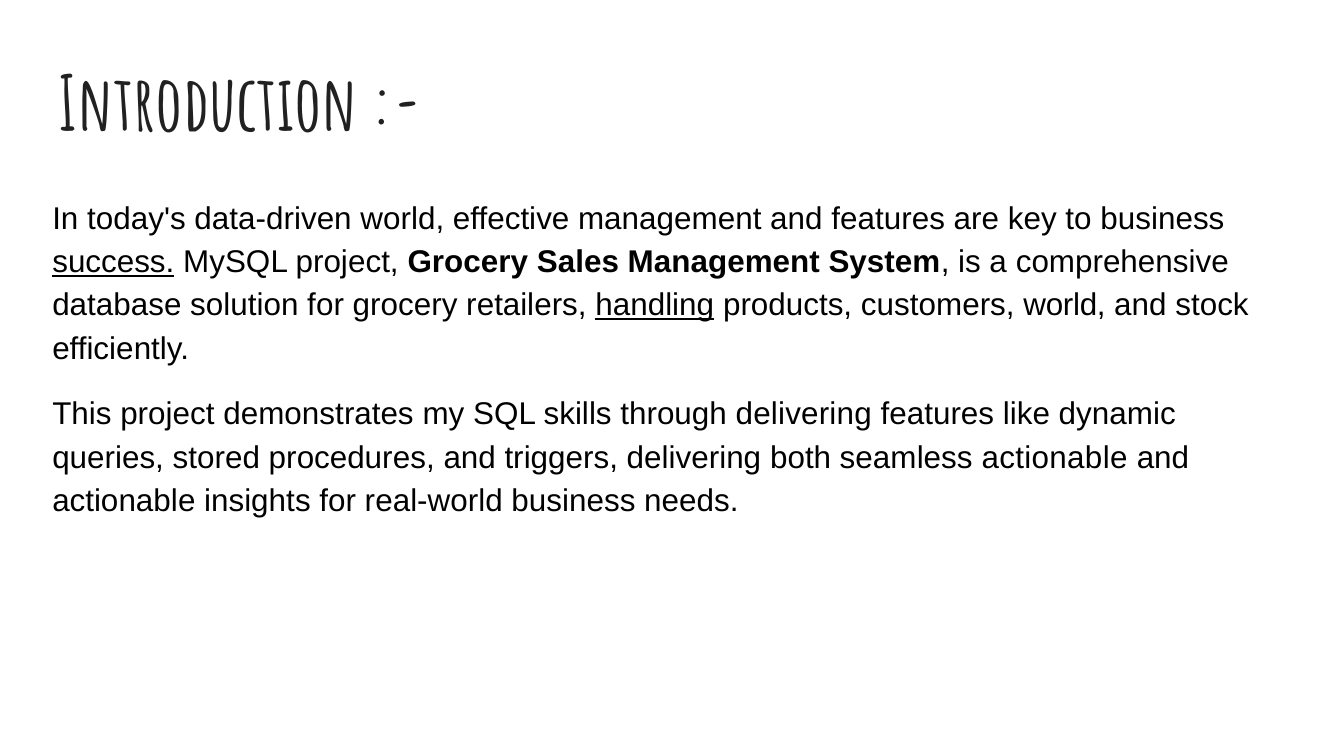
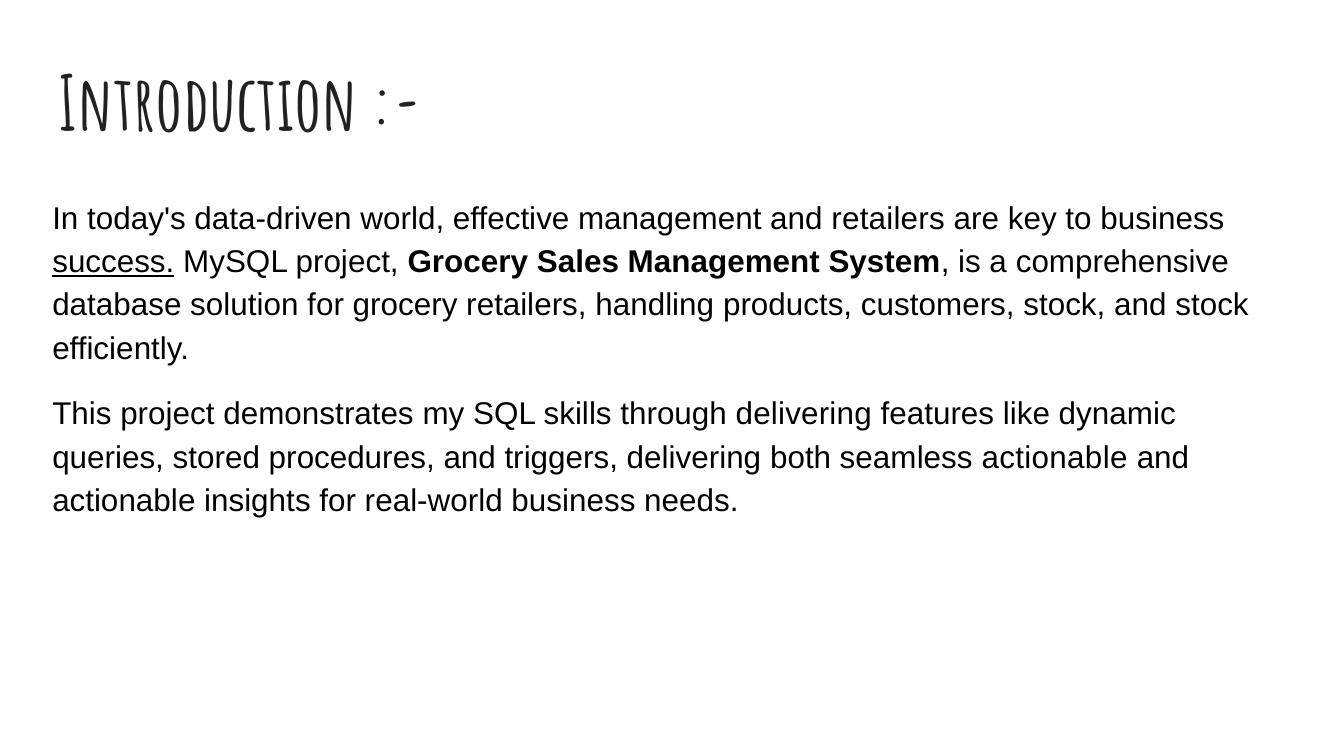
and features: features -> retailers
handling underline: present -> none
customers world: world -> stock
